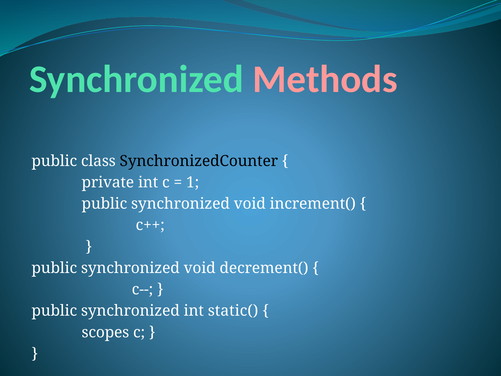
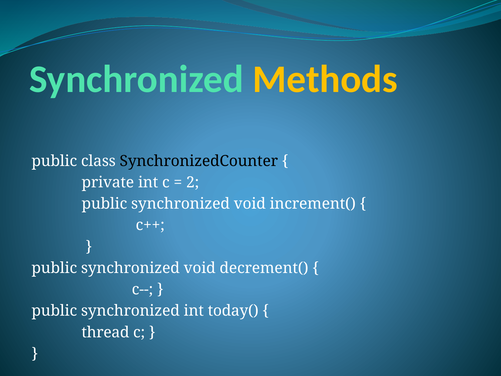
Methods colour: pink -> yellow
1: 1 -> 2
static(: static( -> today(
scopes: scopes -> thread
